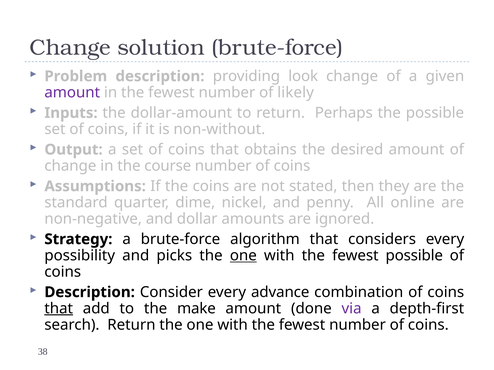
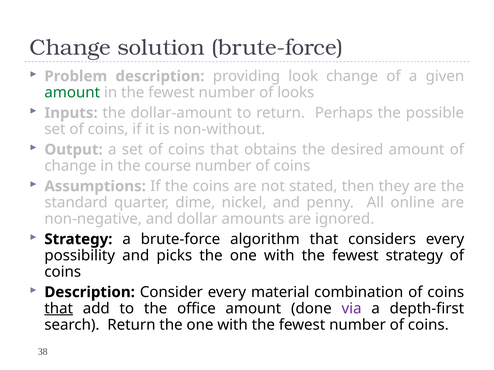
amount at (72, 93) colour: purple -> green
likely: likely -> looks
one at (243, 256) underline: present -> none
fewest possible: possible -> strategy
advance: advance -> material
make: make -> office
